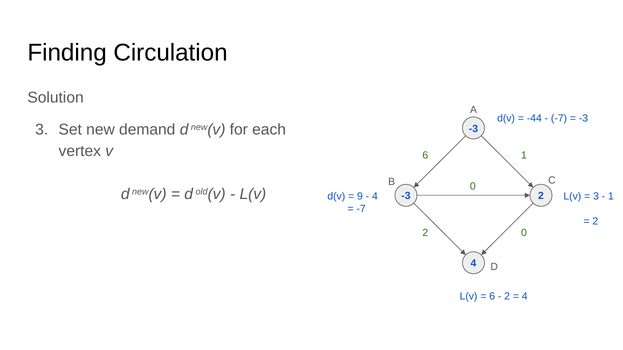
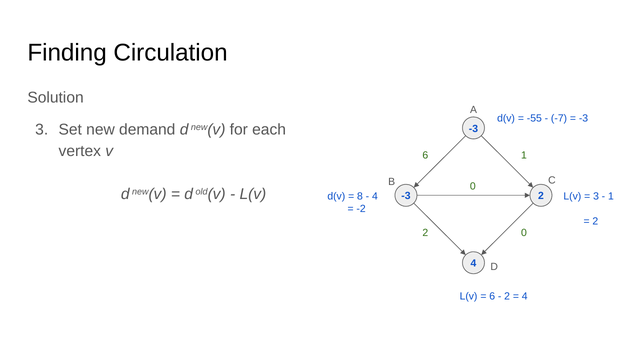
-44: -44 -> -55
9: 9 -> 8
-7 at (361, 209): -7 -> -2
